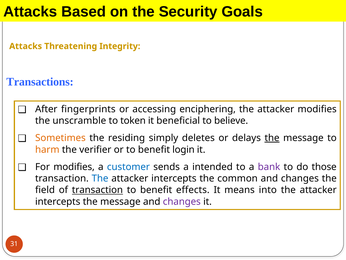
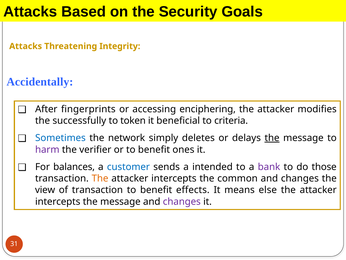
Transactions: Transactions -> Accidentally
unscramble: unscramble -> successfully
believe: believe -> criteria
Sometimes colour: orange -> blue
residing: residing -> network
harm colour: orange -> purple
login: login -> ones
For modifies: modifies -> balances
The at (100, 178) colour: blue -> orange
field: field -> view
transaction at (97, 190) underline: present -> none
into: into -> else
